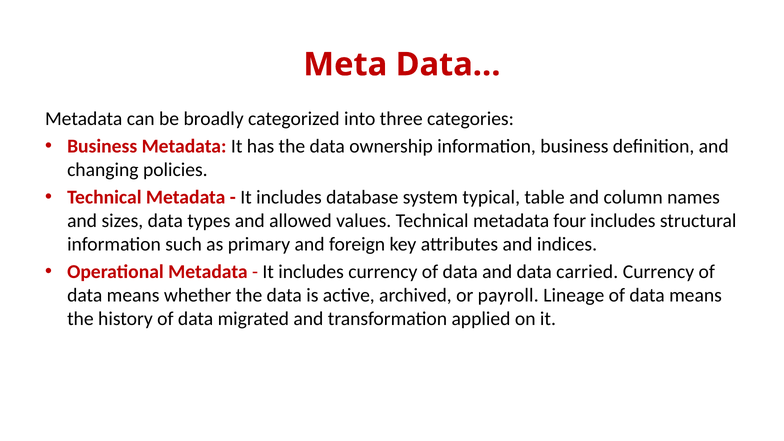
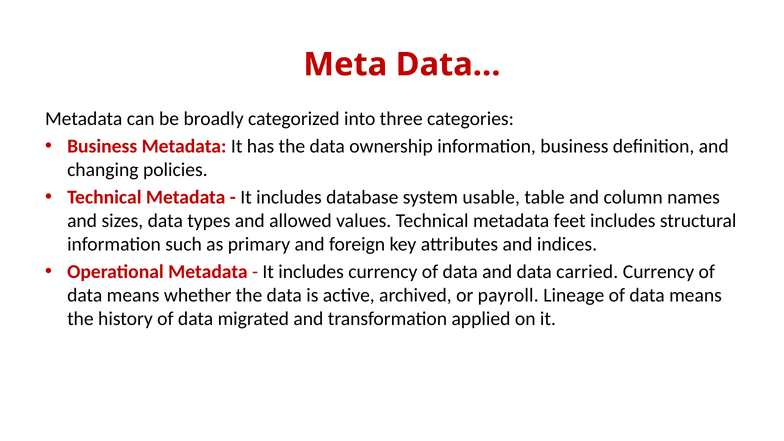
typical: typical -> usable
four: four -> feet
